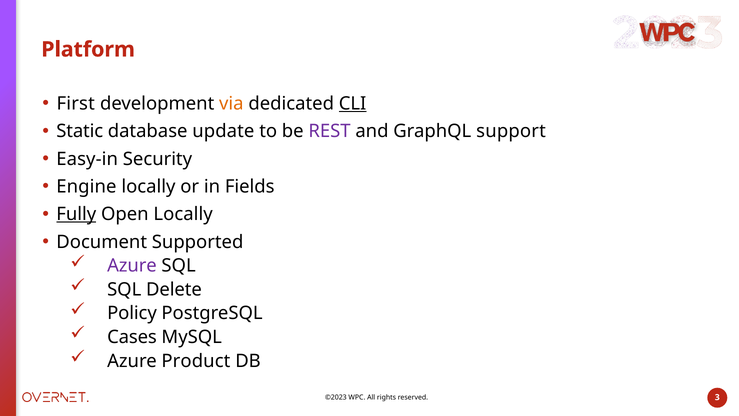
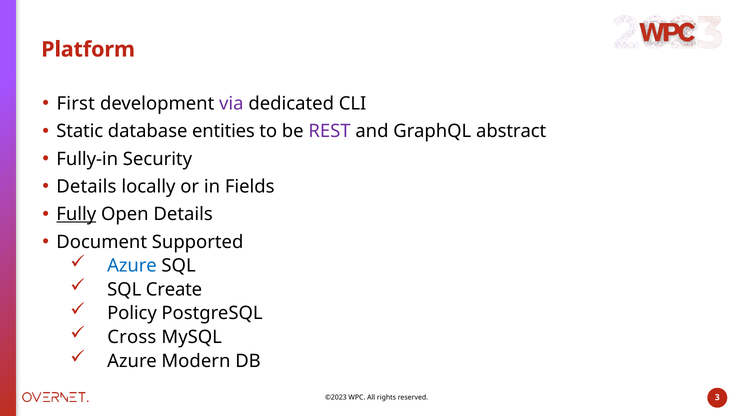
via colour: orange -> purple
CLI underline: present -> none
update: update -> entities
support: support -> abstract
Easy-in: Easy-in -> Fully-in
Engine at (86, 186): Engine -> Details
Open Locally: Locally -> Details
Azure at (132, 266) colour: purple -> blue
Delete: Delete -> Create
Cases: Cases -> Cross
Product: Product -> Modern
